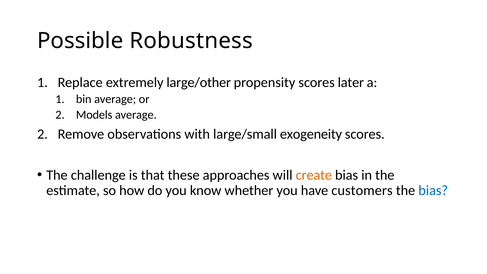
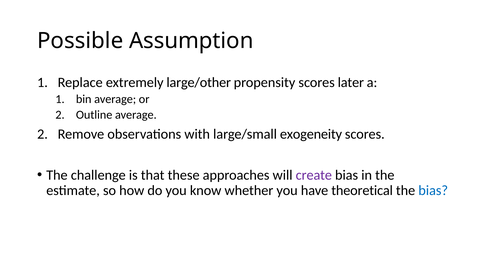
Robustness: Robustness -> Assumption
Models: Models -> Outline
create colour: orange -> purple
customers: customers -> theoretical
